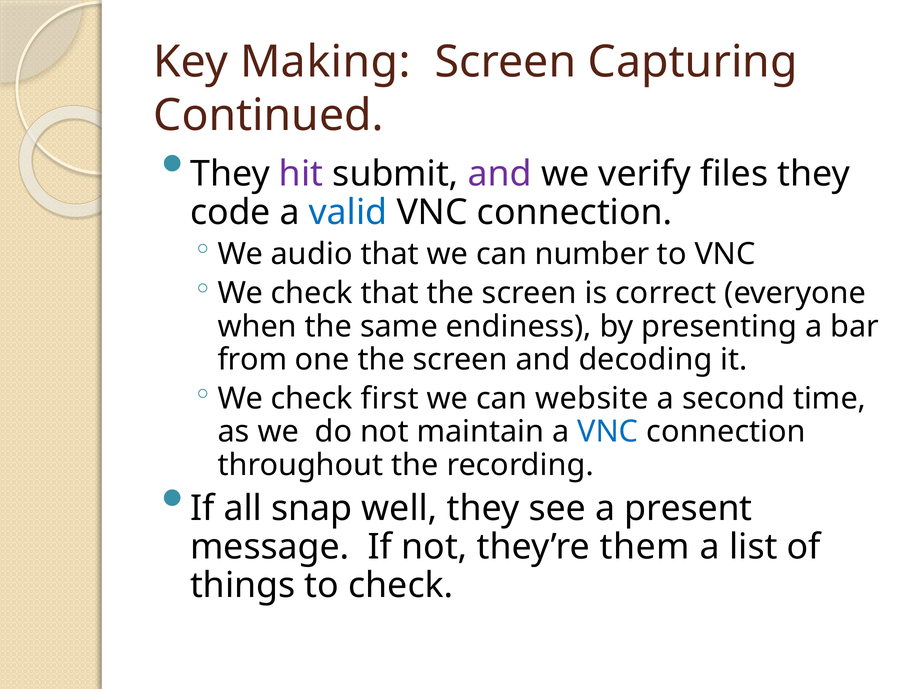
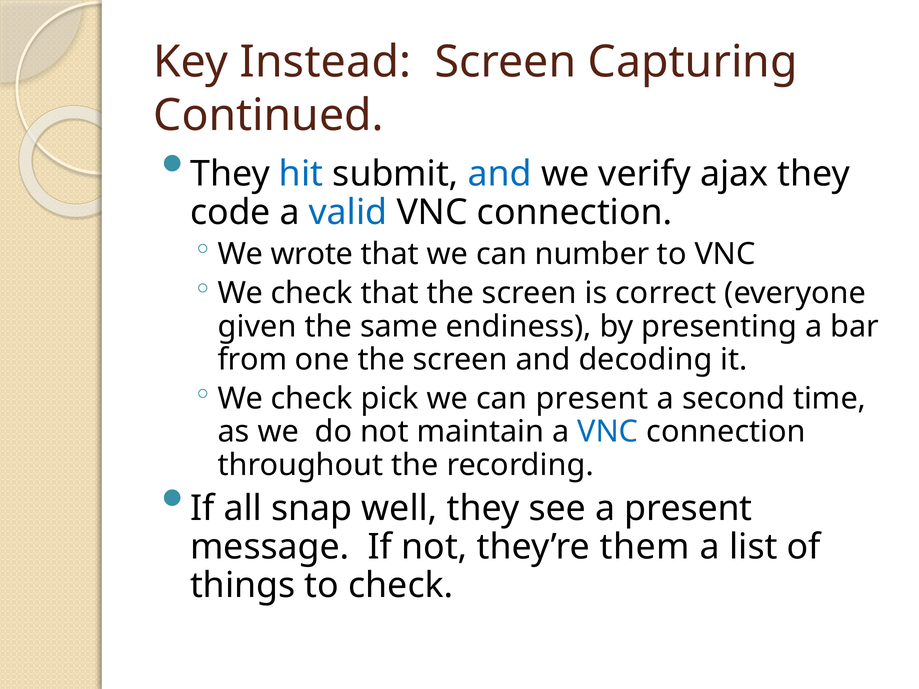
Making: Making -> Instead
hit colour: purple -> blue
and at (500, 174) colour: purple -> blue
files: files -> ajax
audio: audio -> wrote
when: when -> given
first: first -> pick
can website: website -> present
